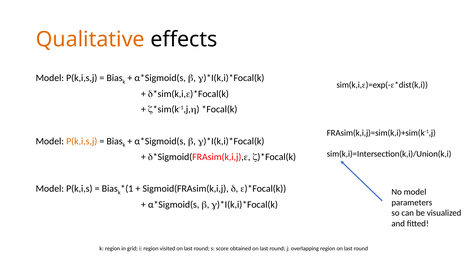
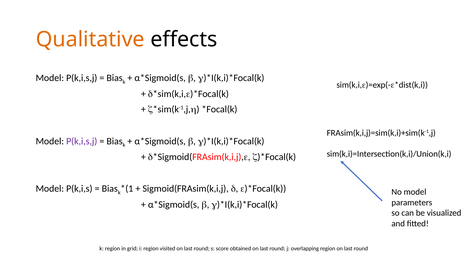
P(k,i,s,j at (82, 141) colour: orange -> purple
